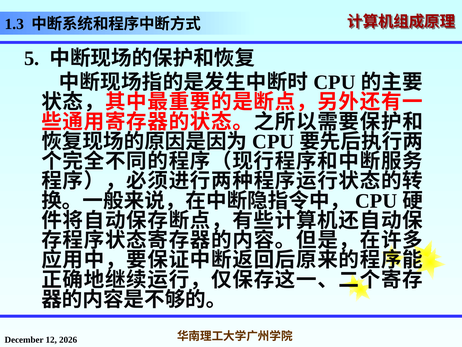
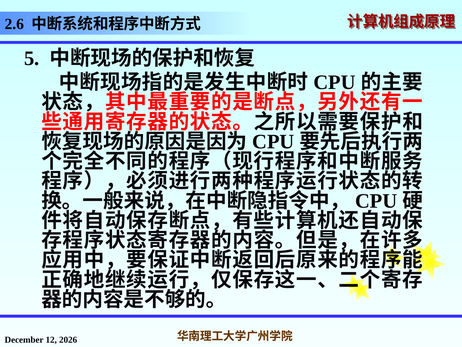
1.3: 1.3 -> 2.6
